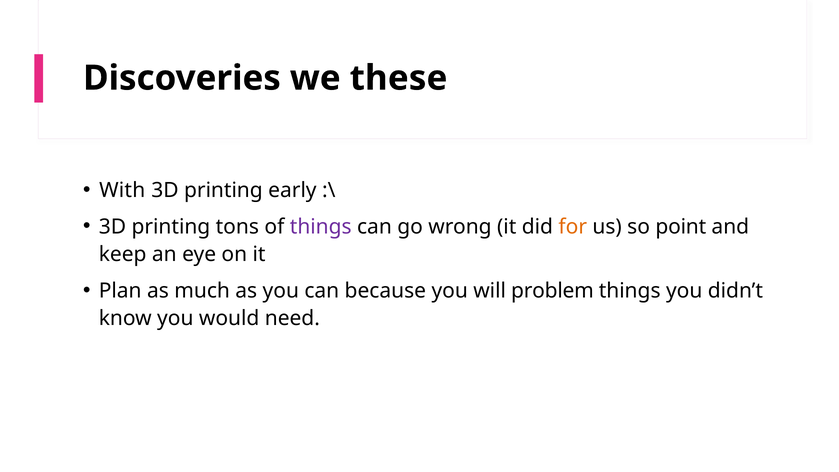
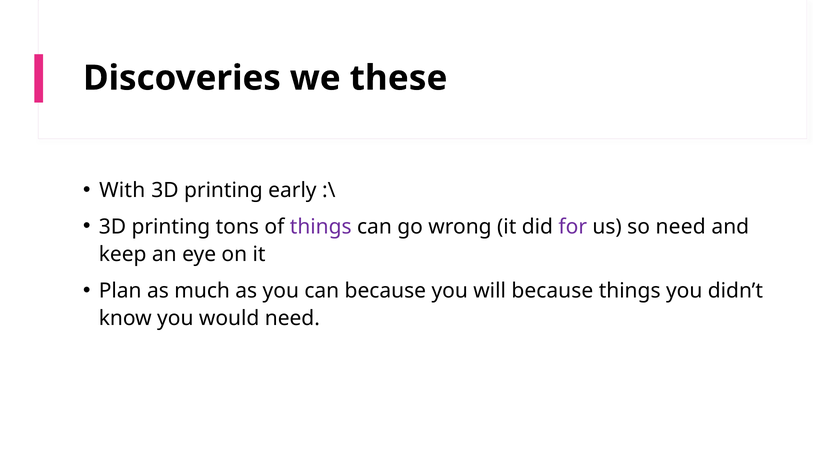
for colour: orange -> purple
so point: point -> need
will problem: problem -> because
